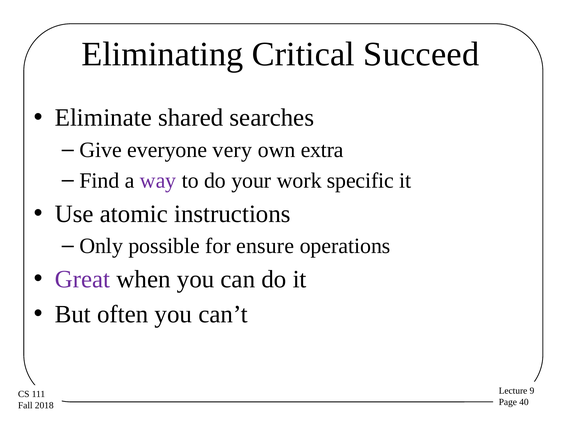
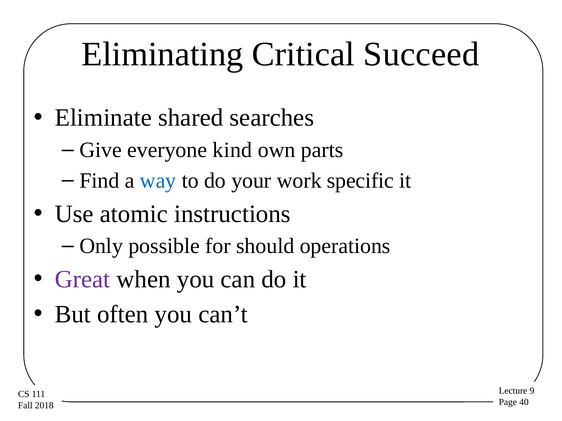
very: very -> kind
extra: extra -> parts
way colour: purple -> blue
ensure: ensure -> should
